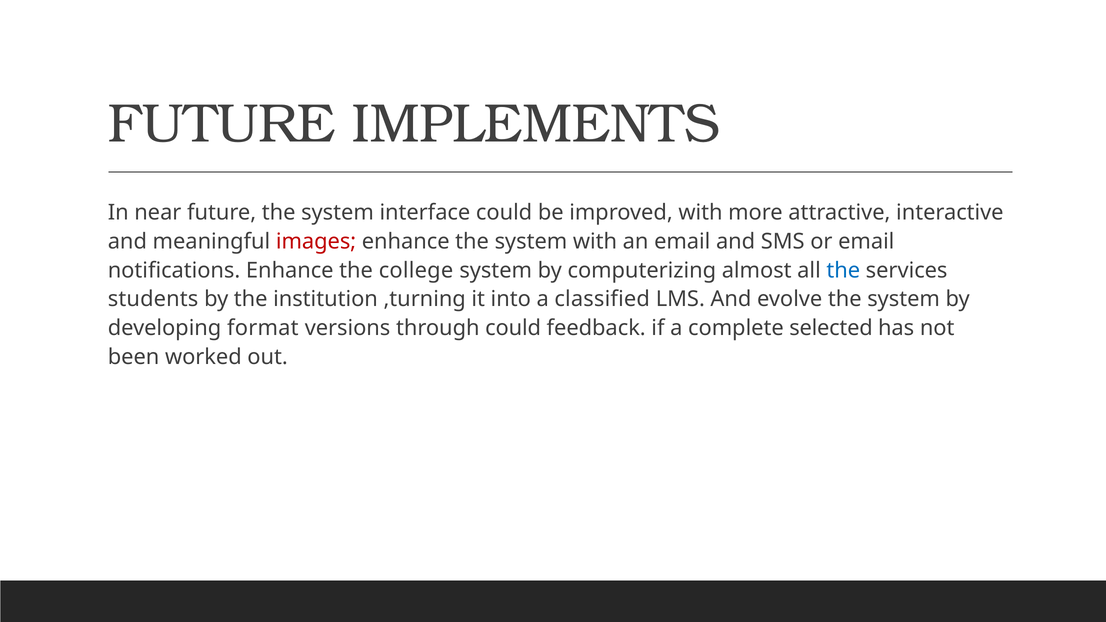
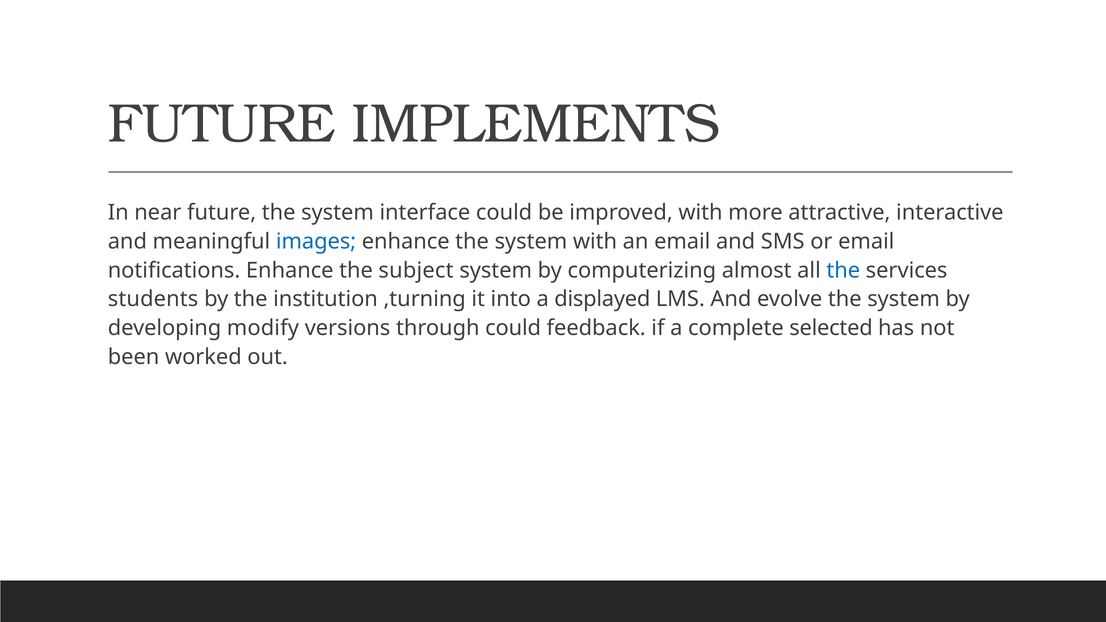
images colour: red -> blue
college: college -> subject
classified: classified -> displayed
format: format -> modify
